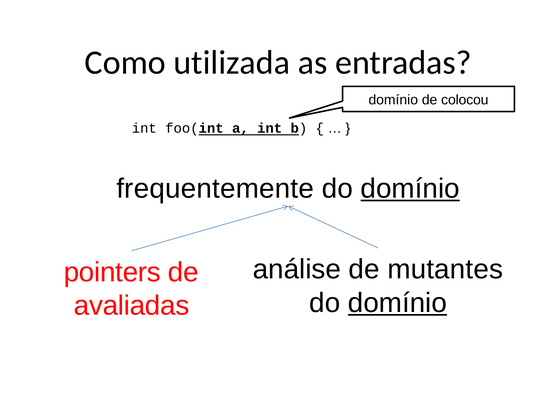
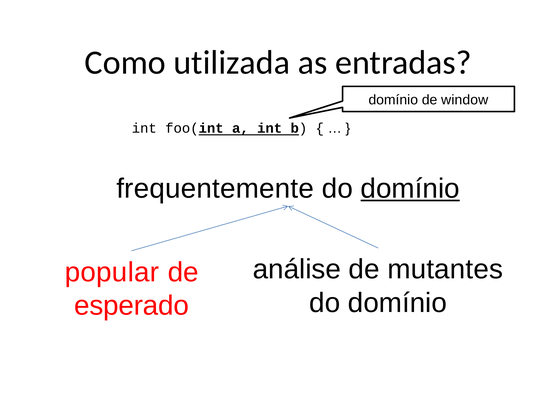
colocou: colocou -> window
pointers: pointers -> popular
domínio at (397, 303) underline: present -> none
avaliadas: avaliadas -> esperado
